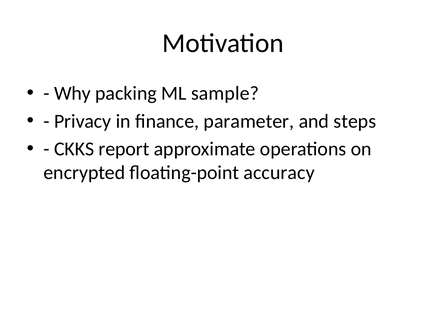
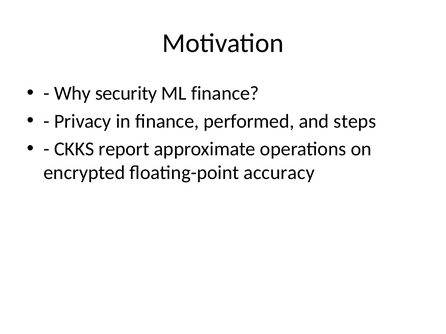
packing: packing -> security
ML sample: sample -> finance
parameter: parameter -> performed
